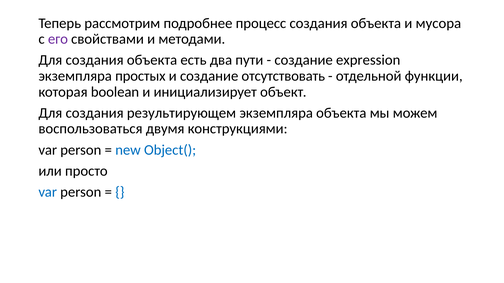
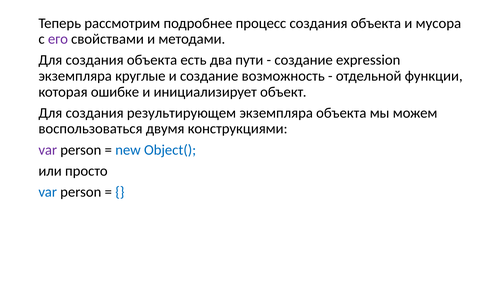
простых: простых -> круглые
отсутствовать: отсутствовать -> возможность
boolean: boolean -> ошибке
var at (48, 150) colour: black -> purple
